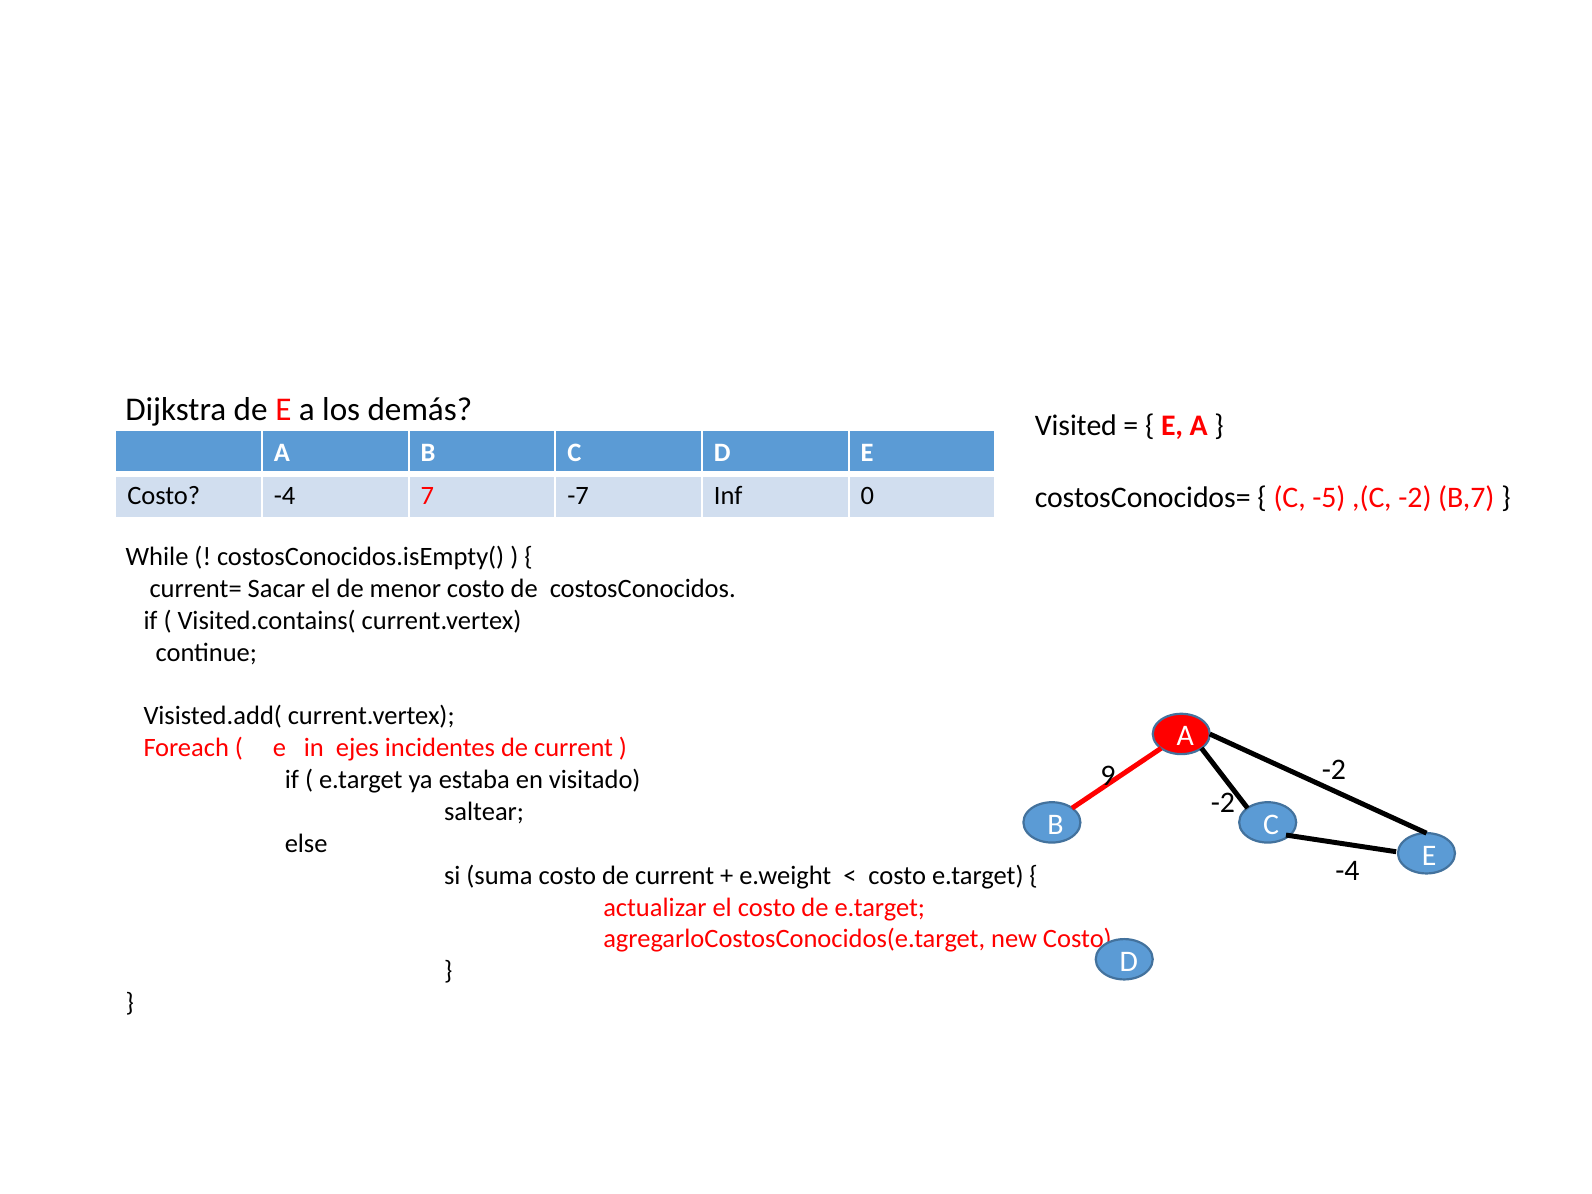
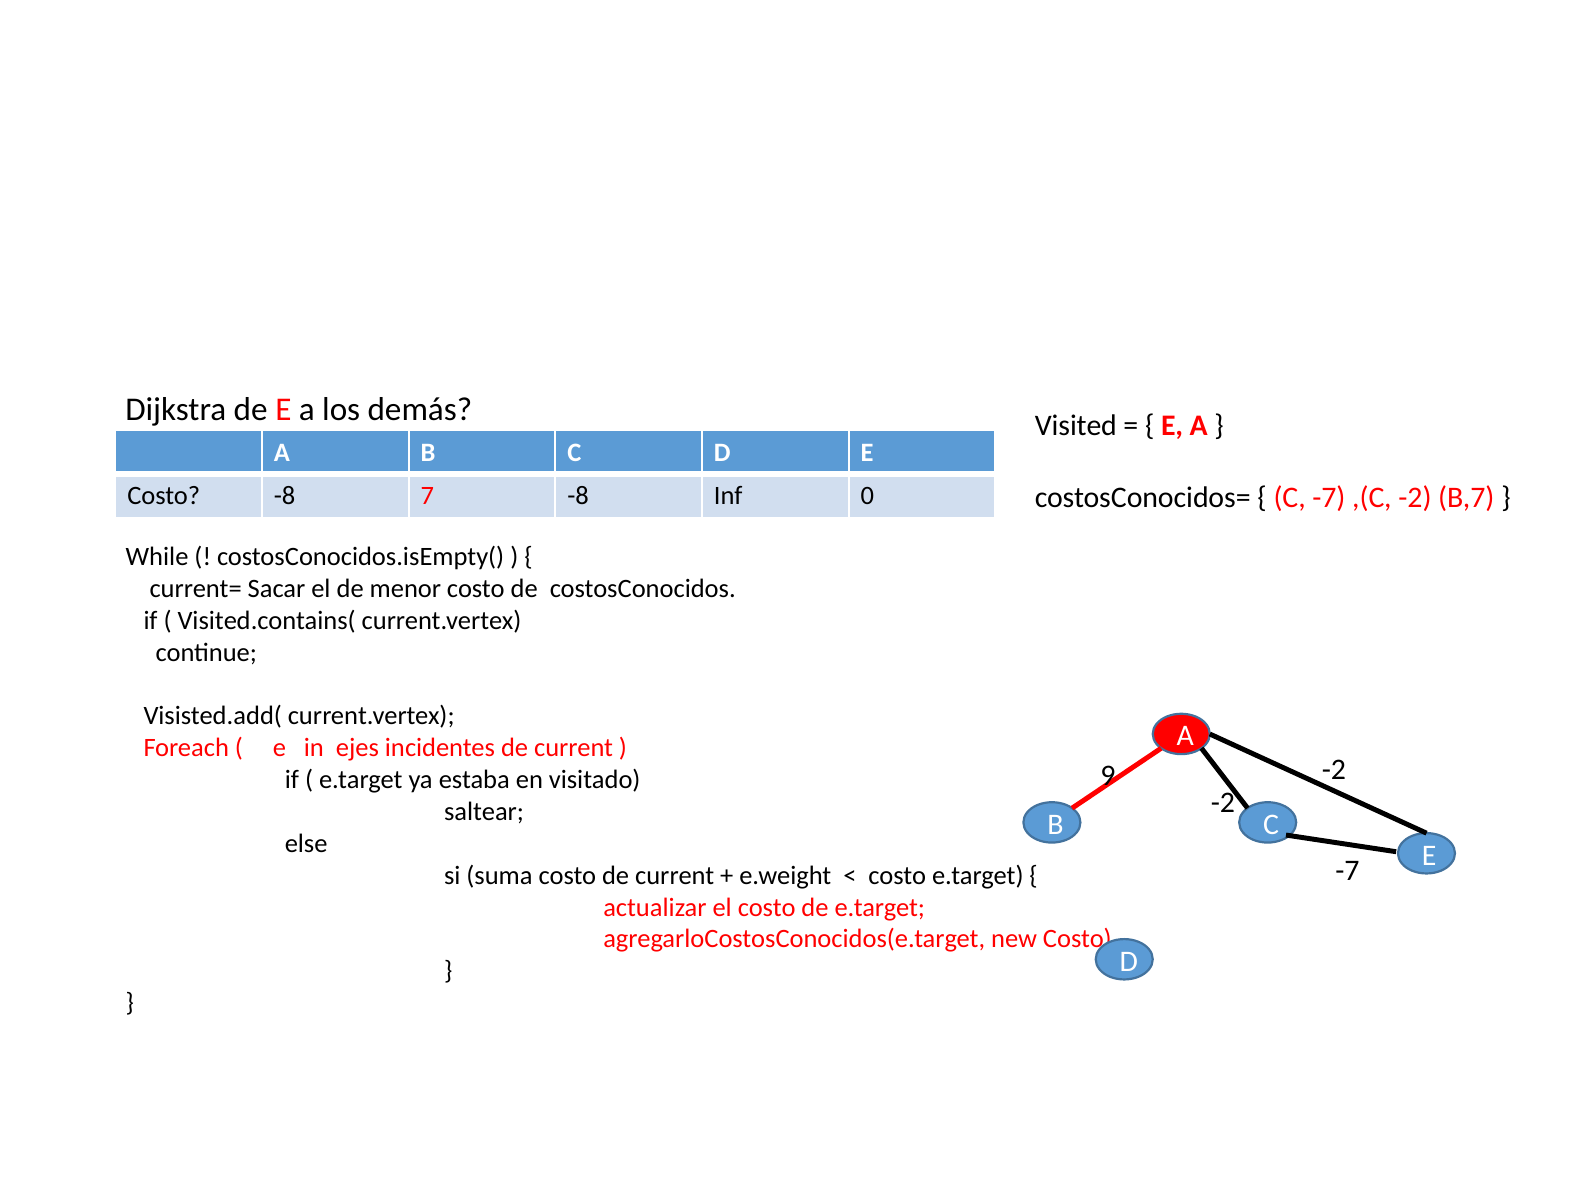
C -5: -5 -> -7
Costo -4: -4 -> -8
7 -7: -7 -> -8
-4 at (1347, 870): -4 -> -7
